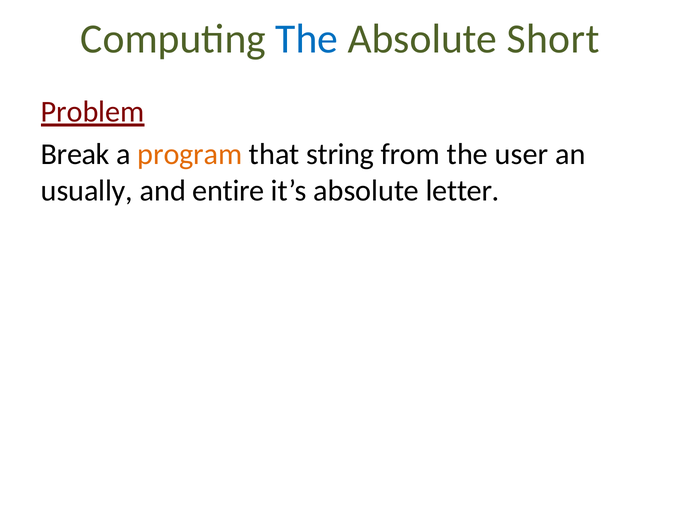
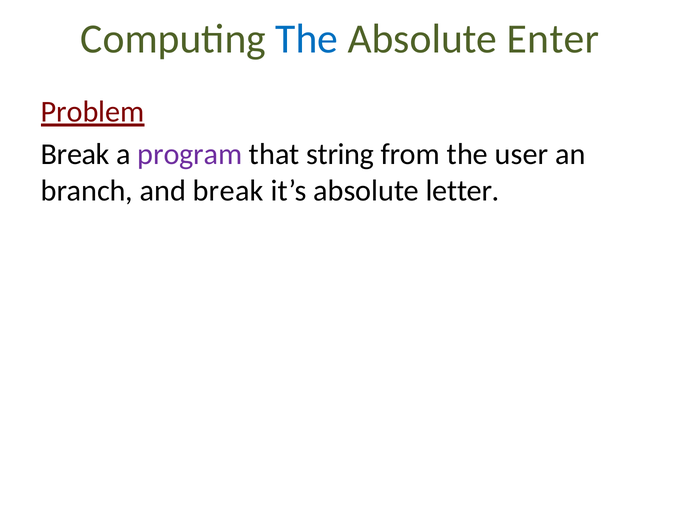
Short: Short -> Enter
program colour: orange -> purple
usually: usually -> branch
and entire: entire -> break
